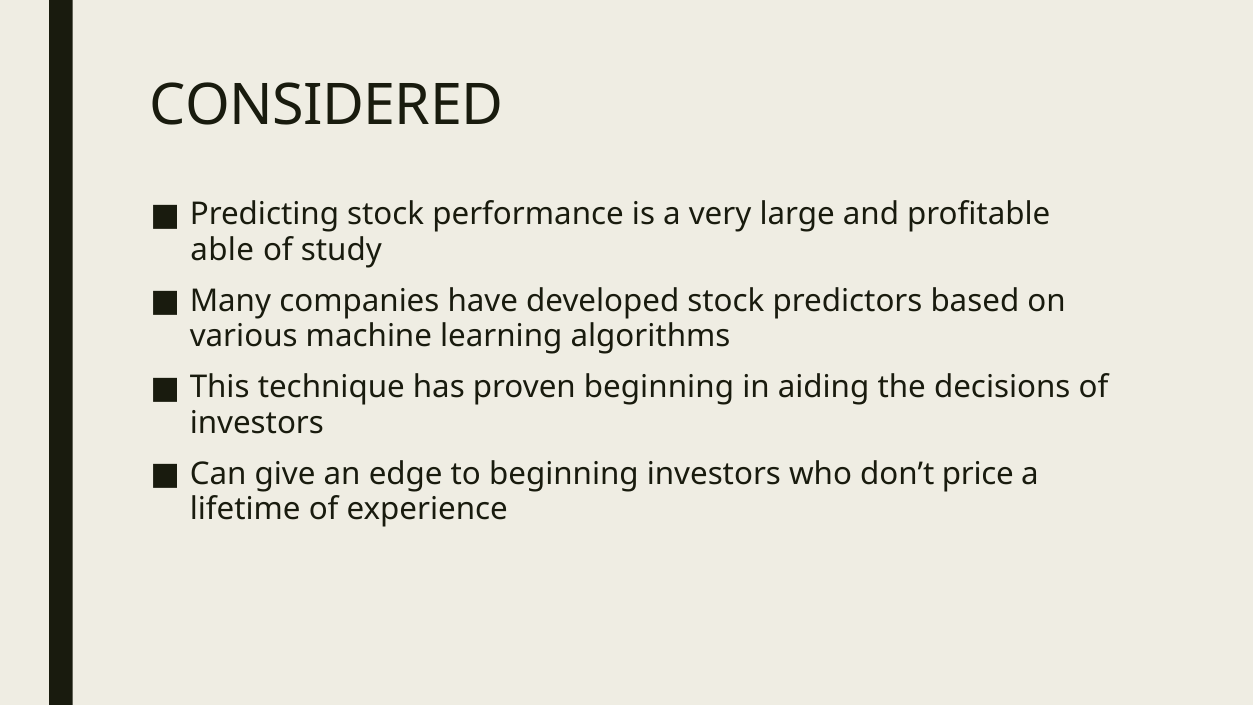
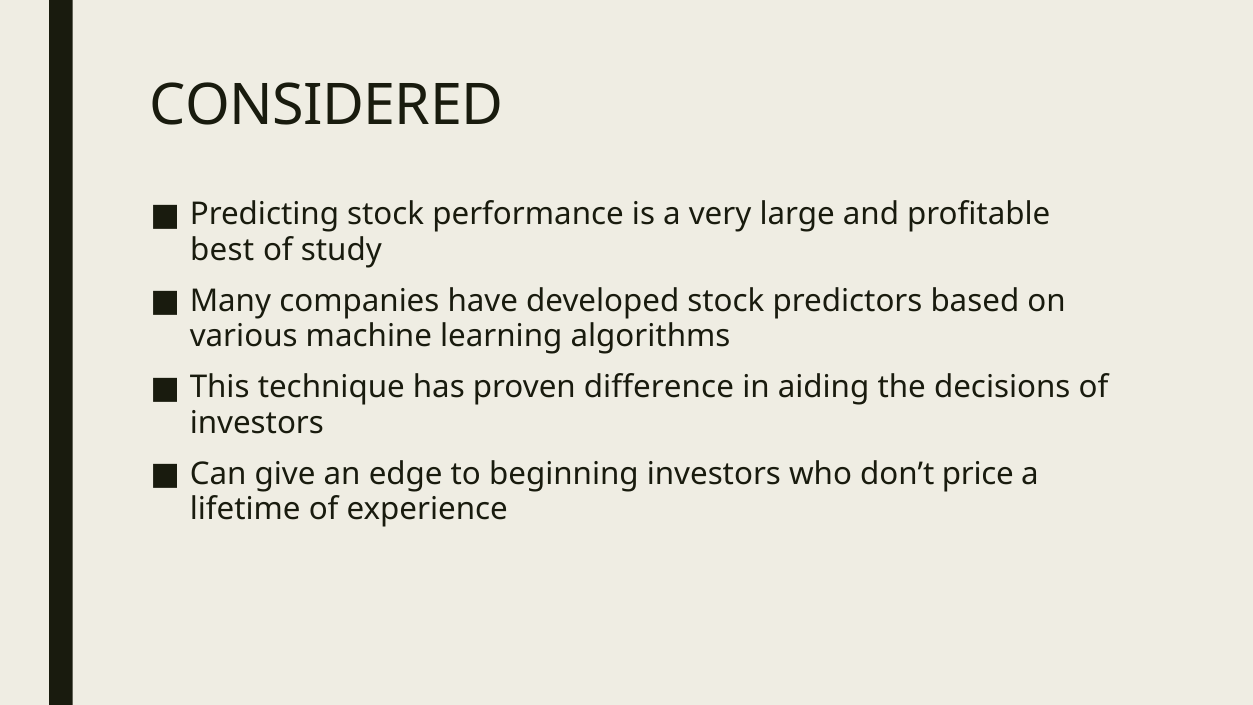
able: able -> best
proven beginning: beginning -> difference
